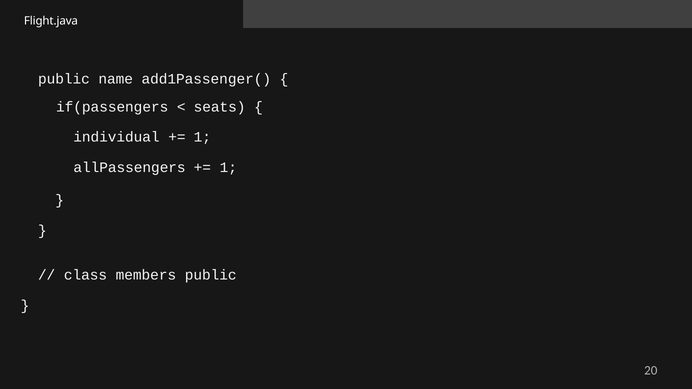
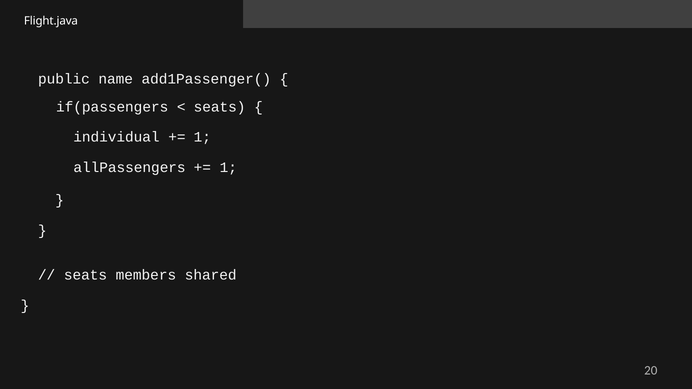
class at (85, 275): class -> seats
members public: public -> shared
